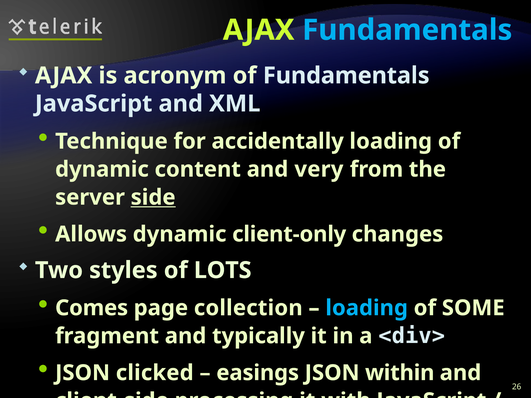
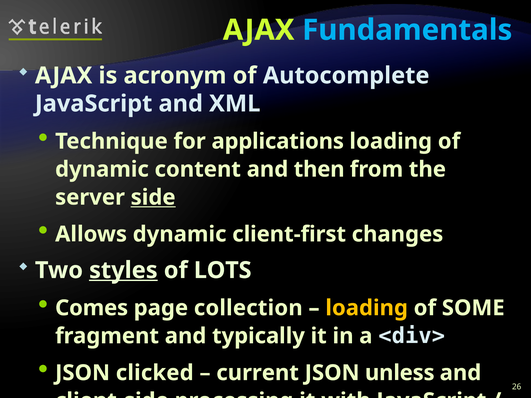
of Fundamentals: Fundamentals -> Autocomplete
accidentally: accidentally -> applications
very: very -> then
client-only: client-only -> client-first
styles underline: none -> present
loading at (367, 308) colour: light blue -> yellow
easings: easings -> current
within: within -> unless
